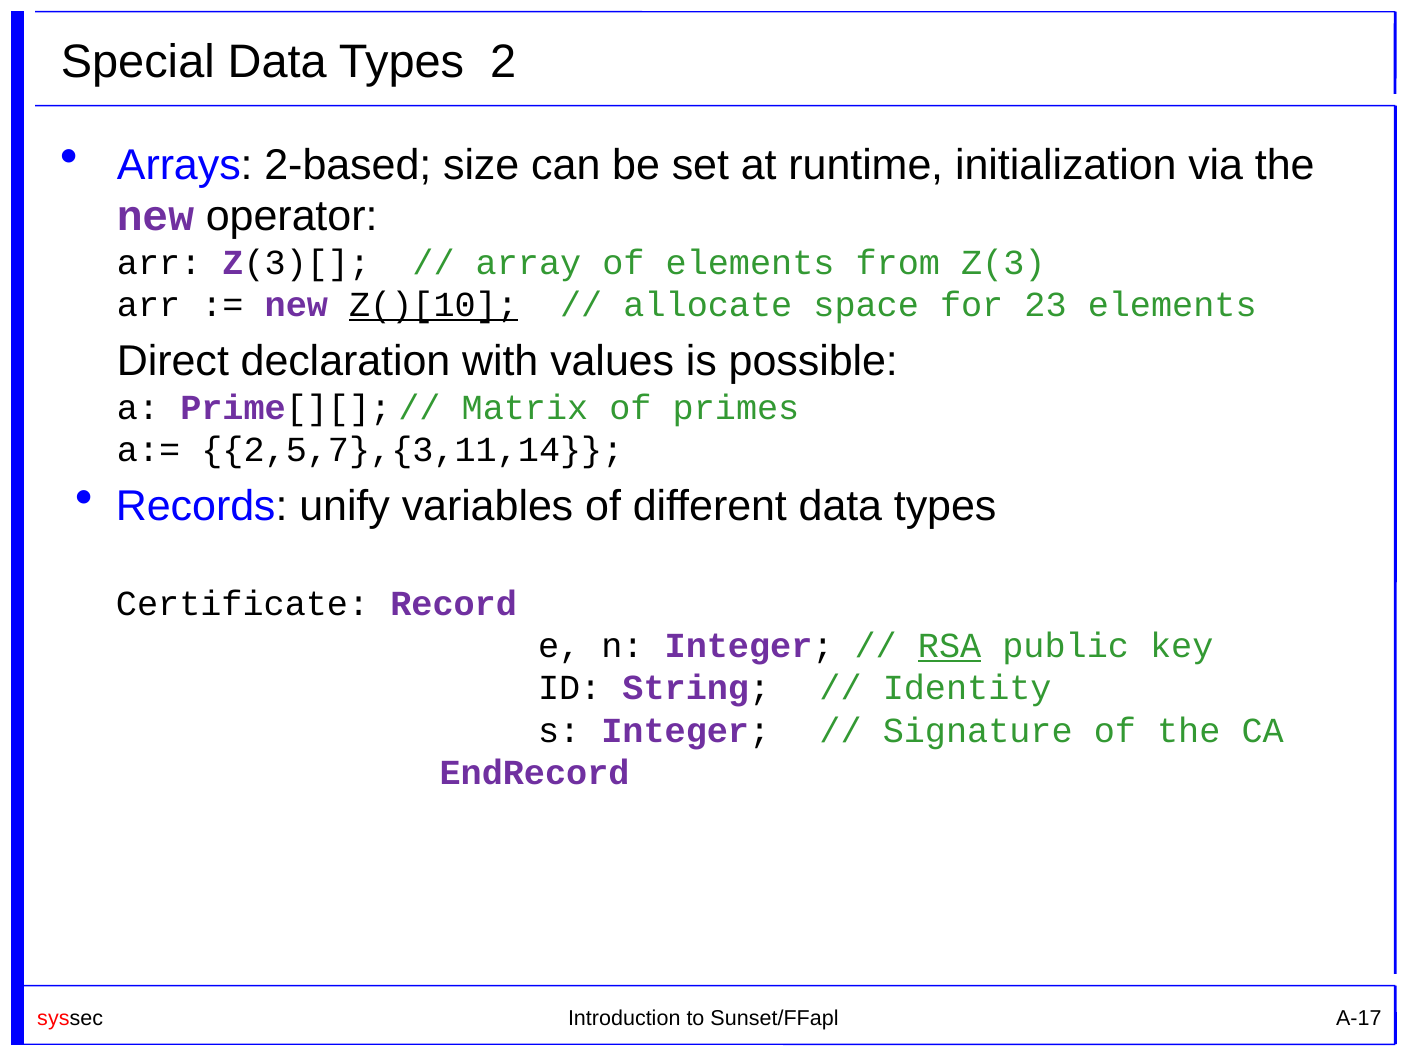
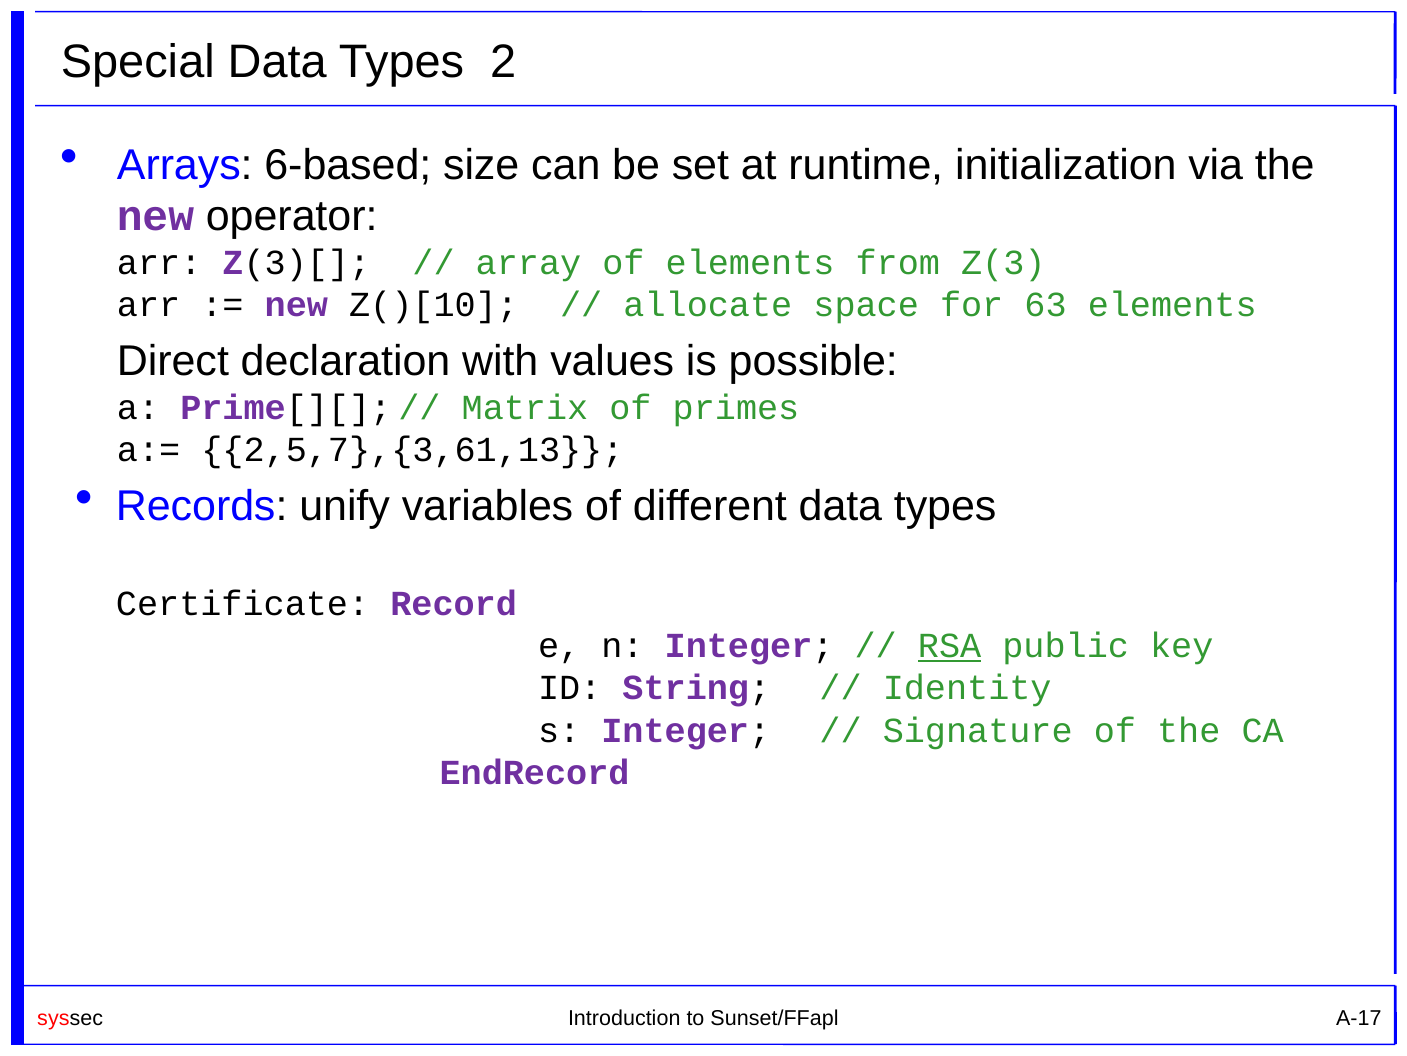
2-based: 2-based -> 6-based
Z()[10 underline: present -> none
23: 23 -> 63
2,5,7},{3,11,14: 2,5,7},{3,11,14 -> 2,5,7},{3,61,13
